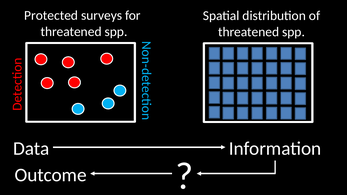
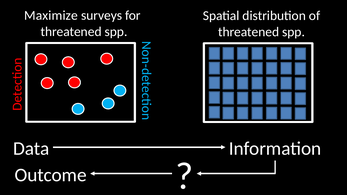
Protected: Protected -> Maximize
